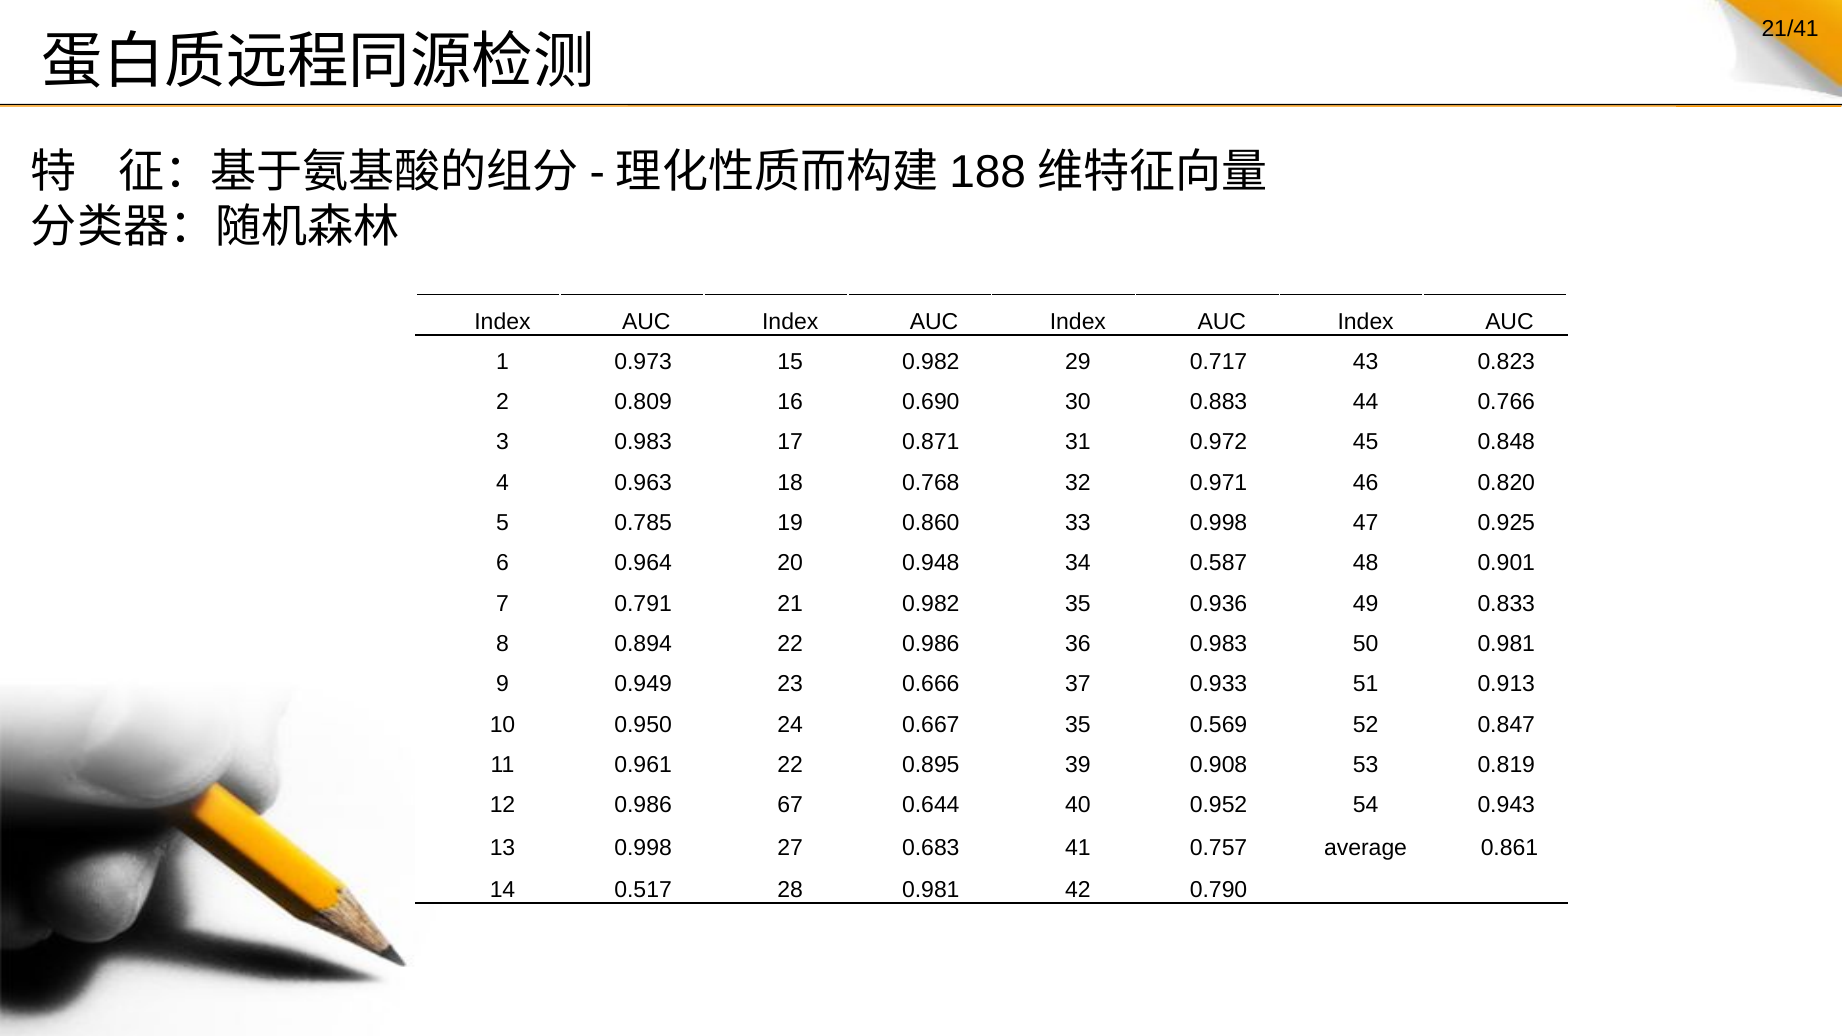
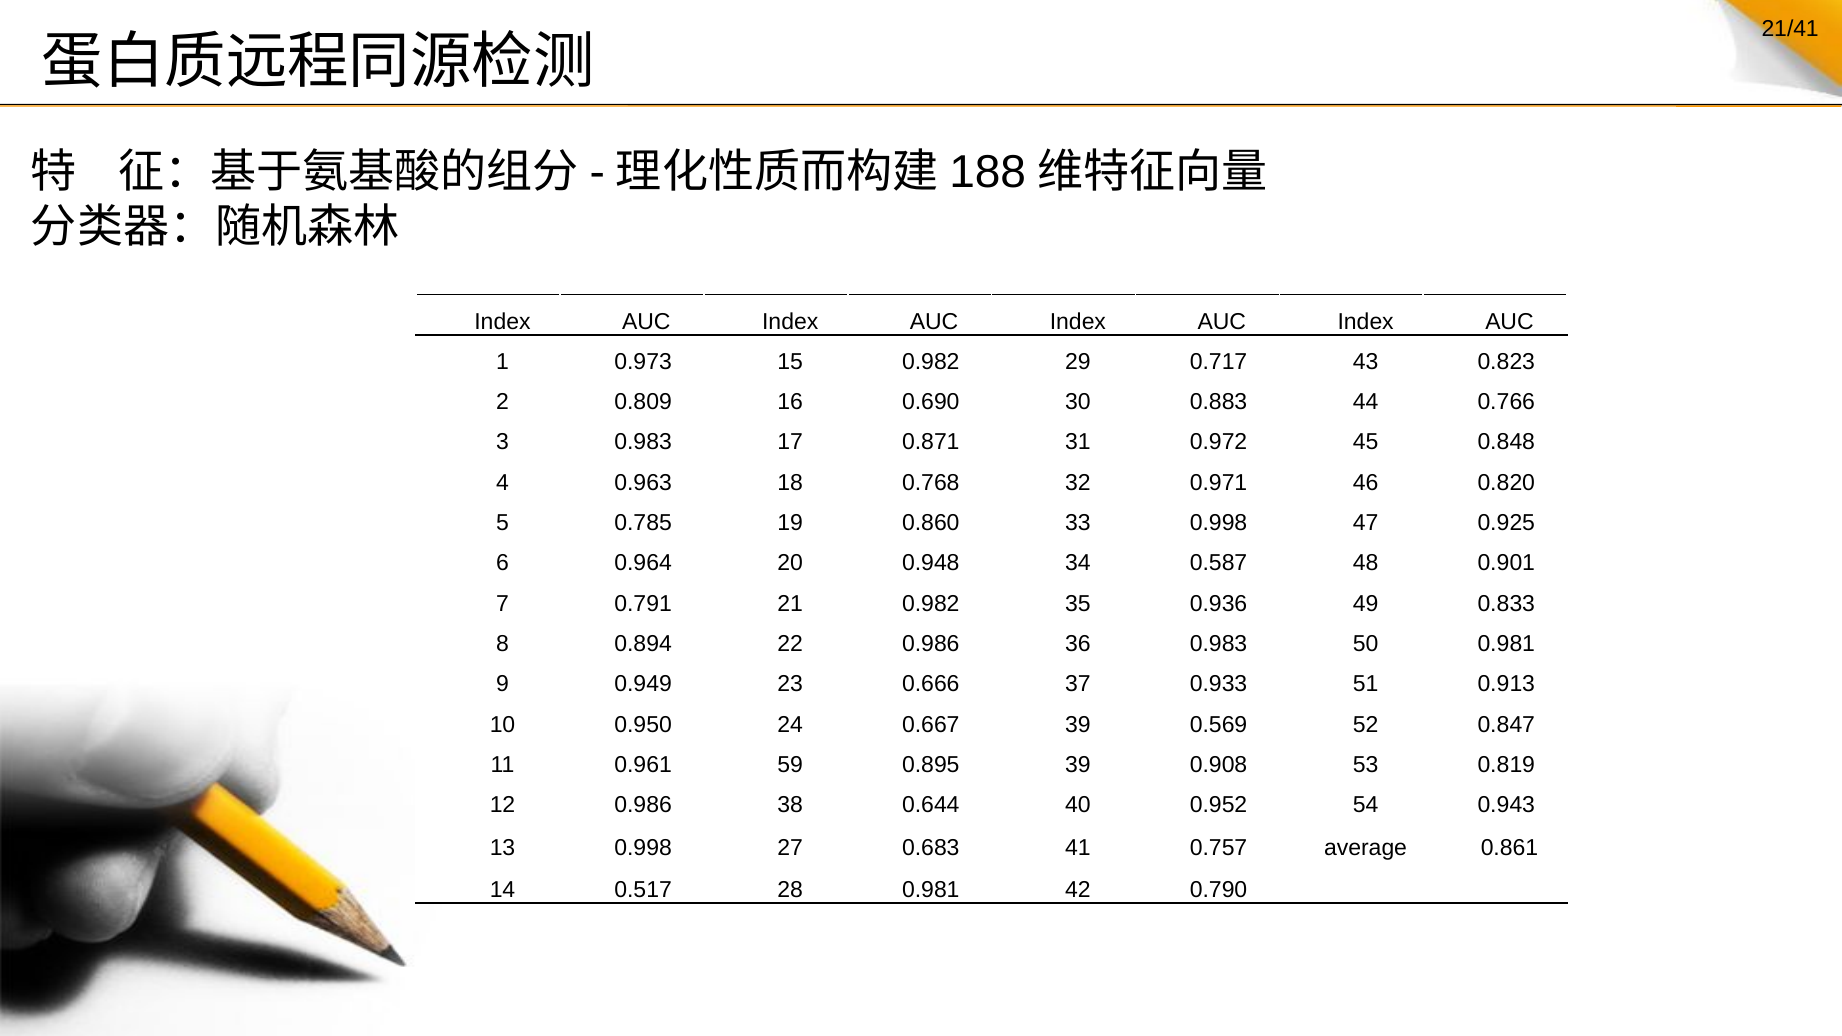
0.667 35: 35 -> 39
0.961 22: 22 -> 59
67: 67 -> 38
